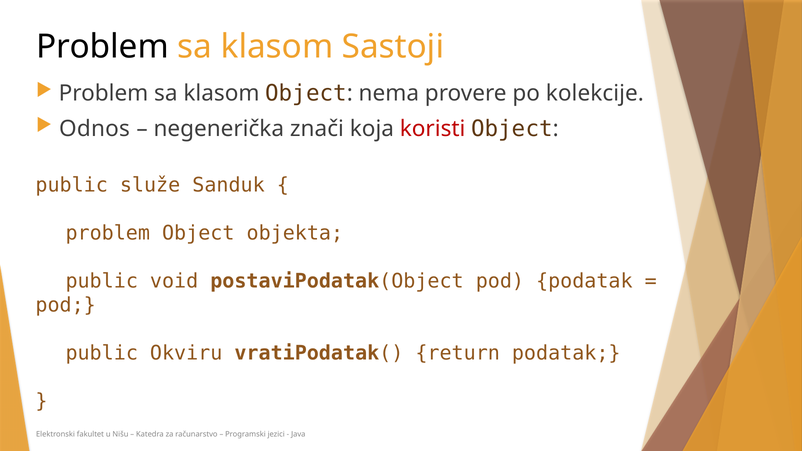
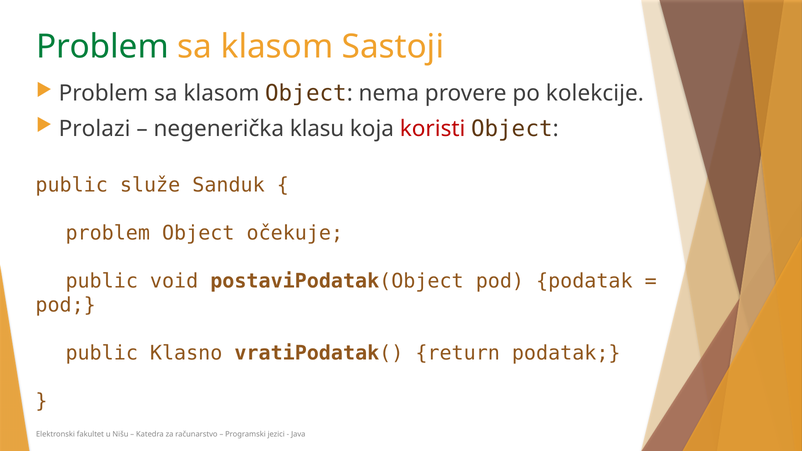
Problem at (102, 47) colour: black -> green
Odnos: Odnos -> Prolazi
znači: znači -> klasu
objekta: objekta -> očekuje
Okviru: Okviru -> Klasno
